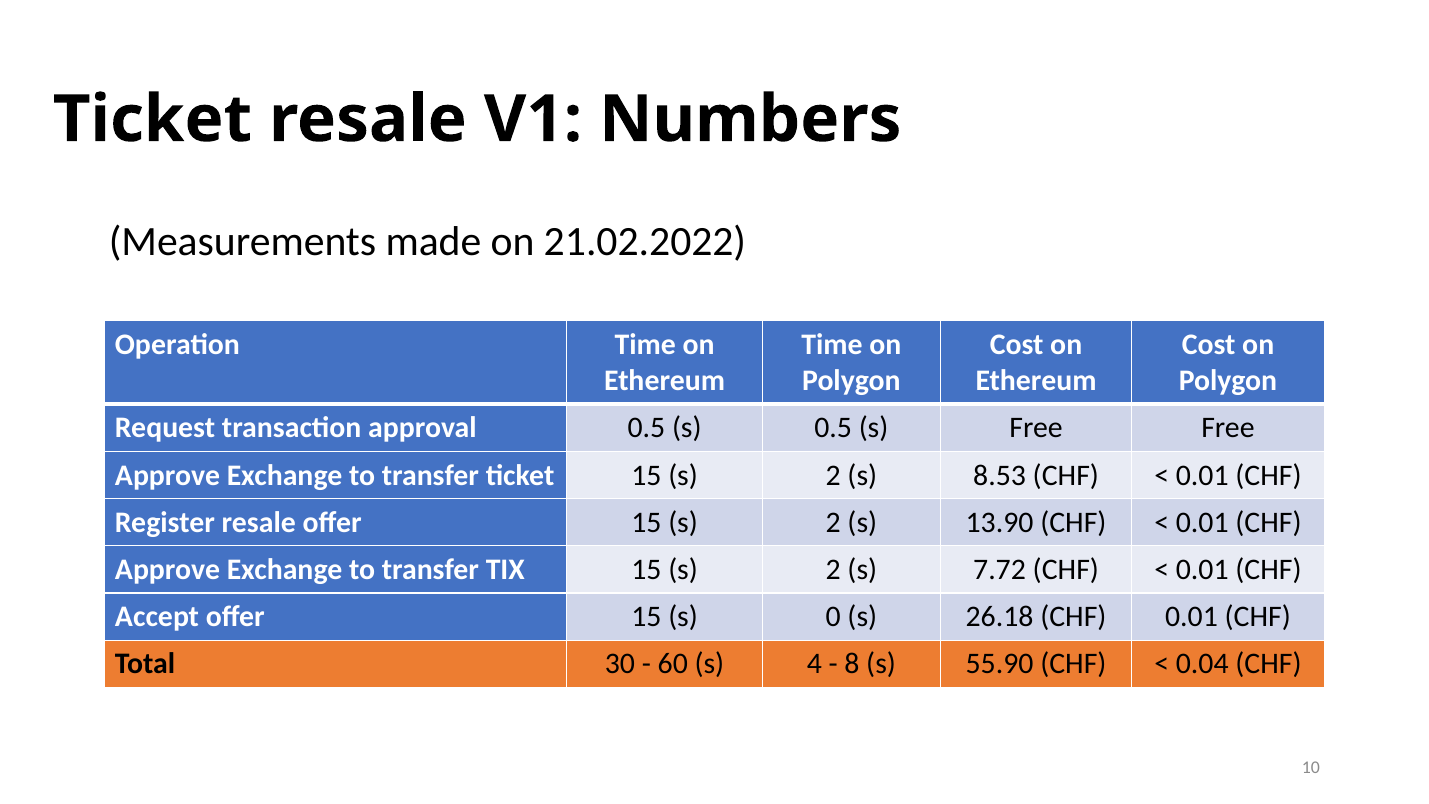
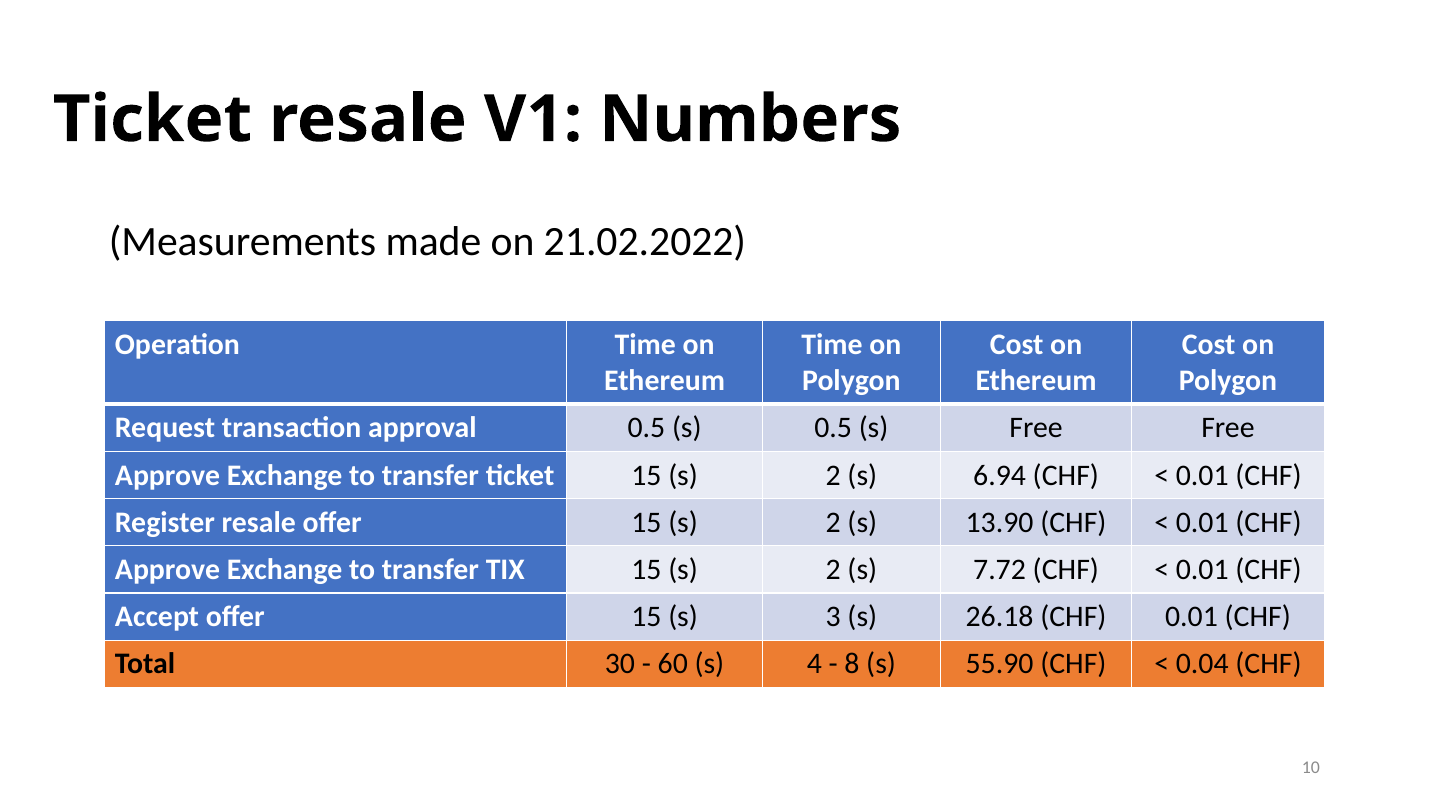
8.53: 8.53 -> 6.94
0: 0 -> 3
